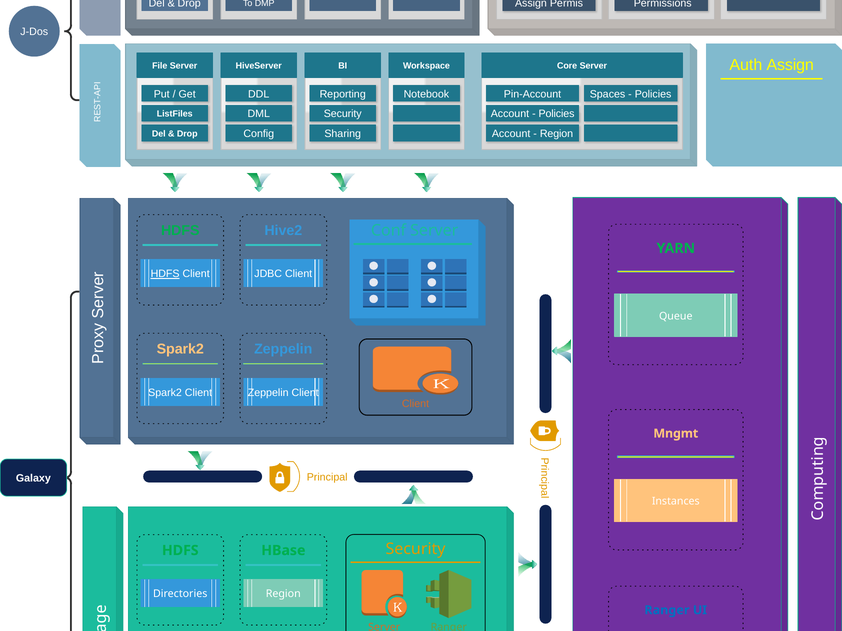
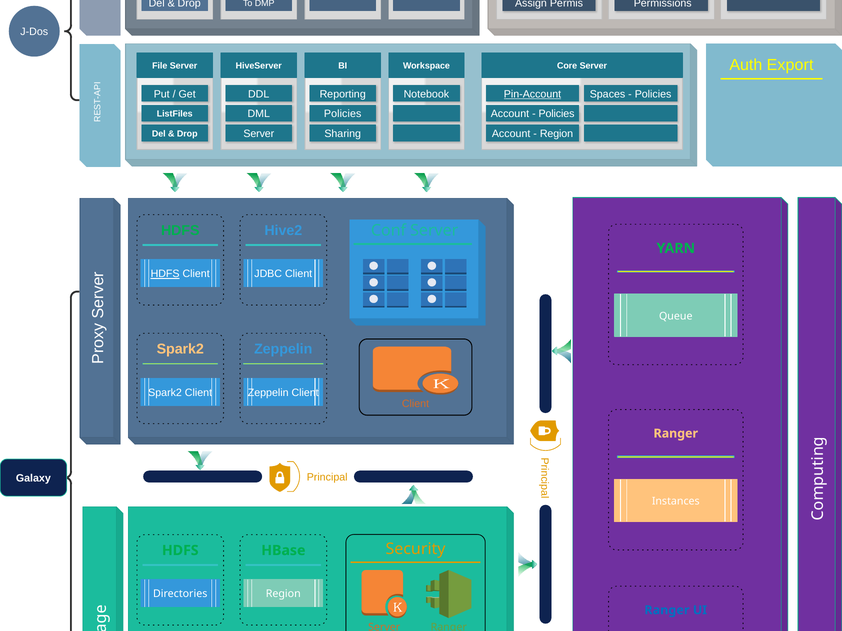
Auth Assign: Assign -> Export
Pin-Account underline: none -> present
Security at (343, 114): Security -> Policies
Config at (259, 134): Config -> Server
Mngmt at (676, 434): Mngmt -> Ranger
